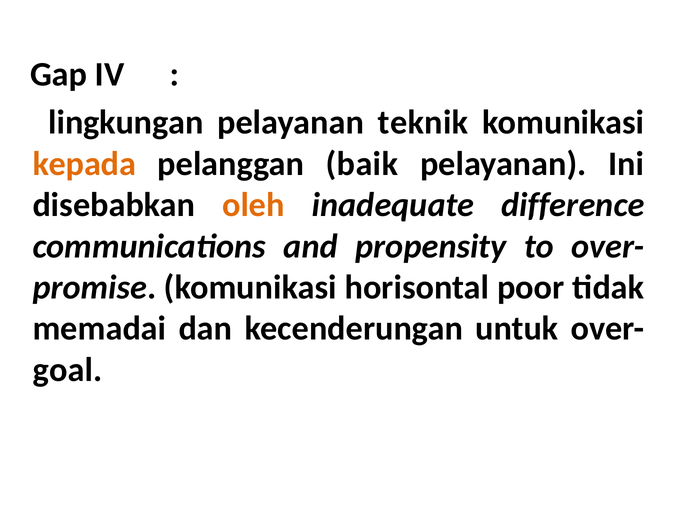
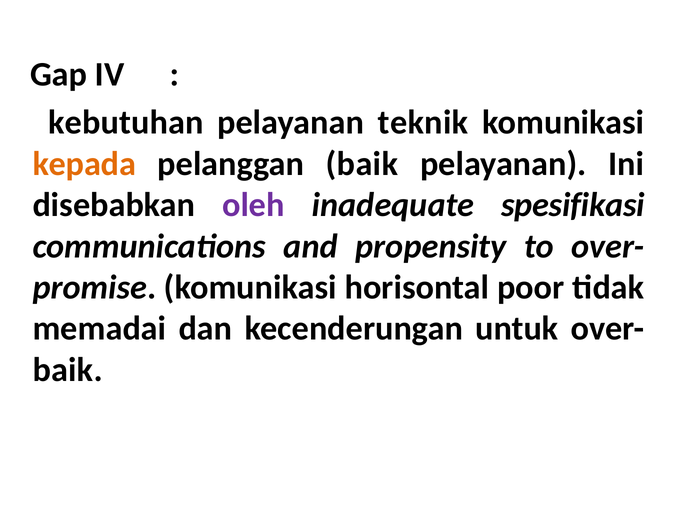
lingkungan: lingkungan -> kebutuhan
oleh colour: orange -> purple
difference: difference -> spesifikasi
goal at (68, 369): goal -> baik
